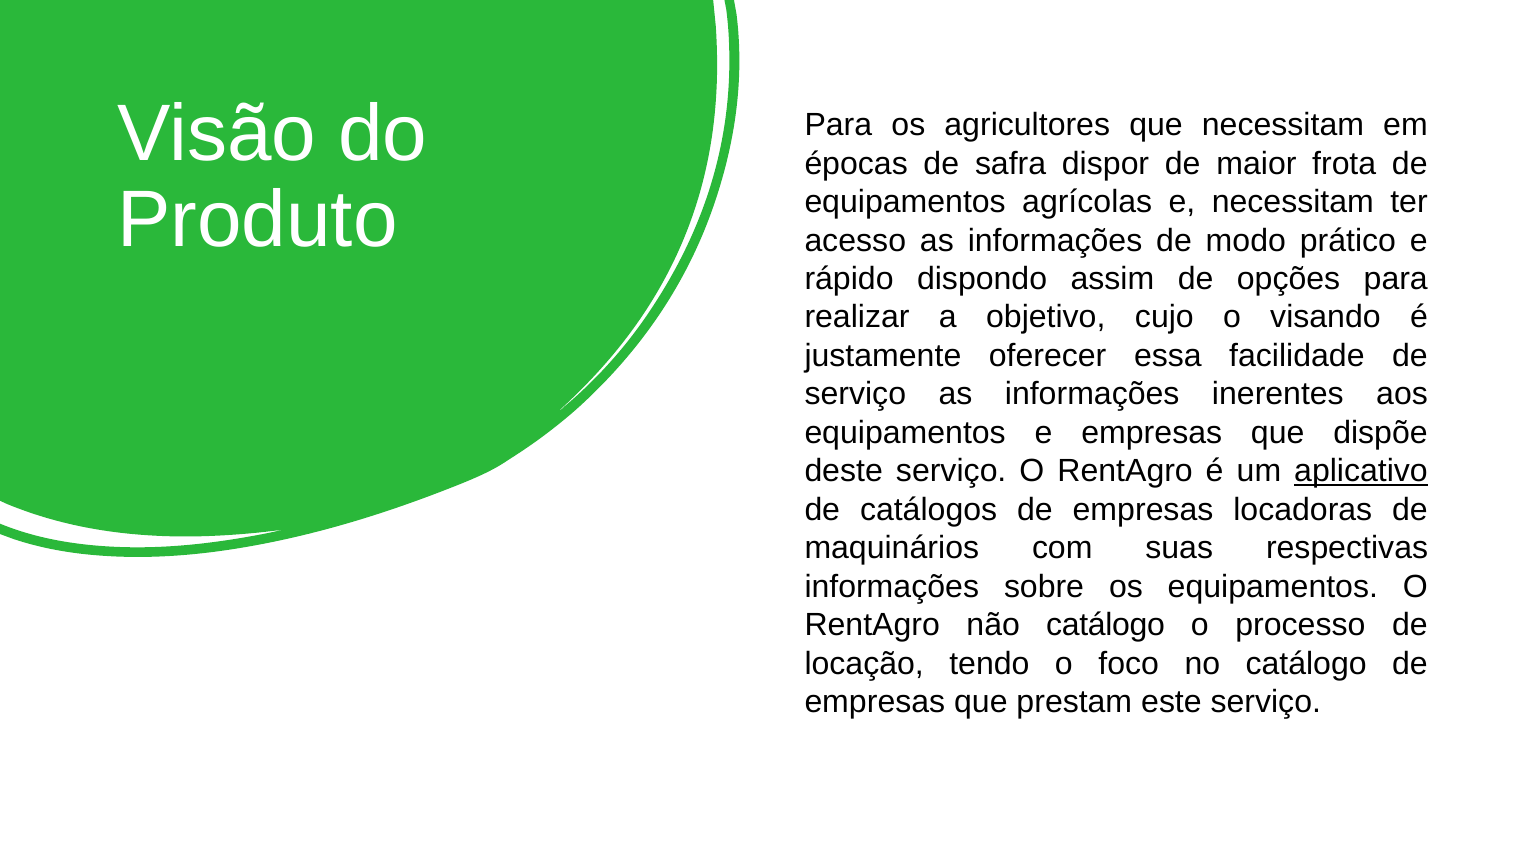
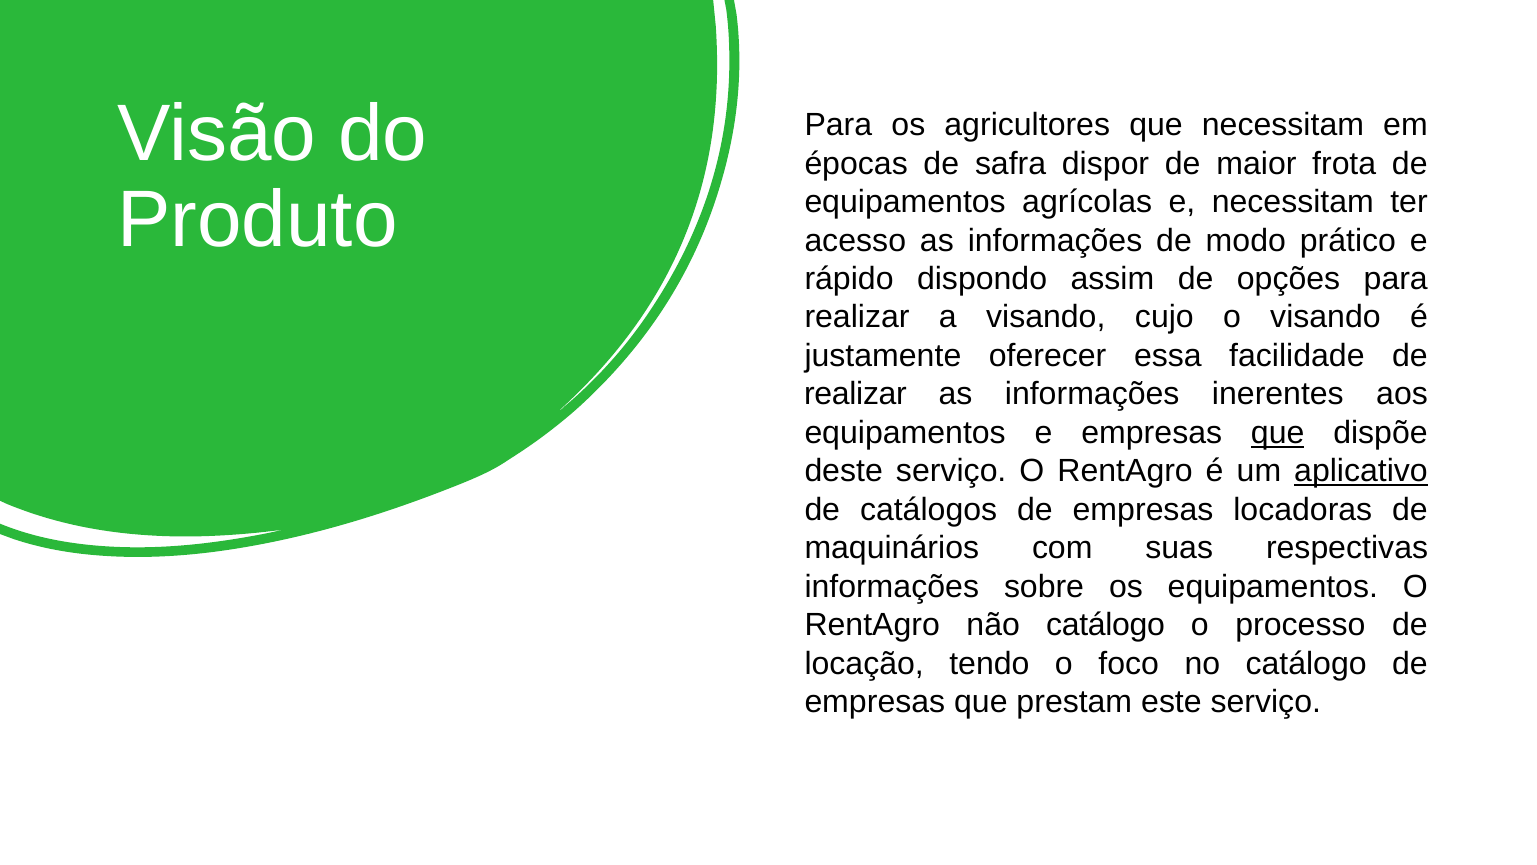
a objetivo: objetivo -> visando
serviço at (855, 394): serviço -> realizar
que at (1278, 433) underline: none -> present
